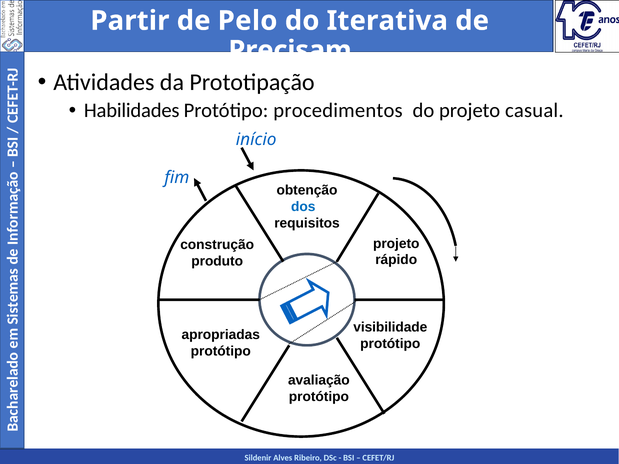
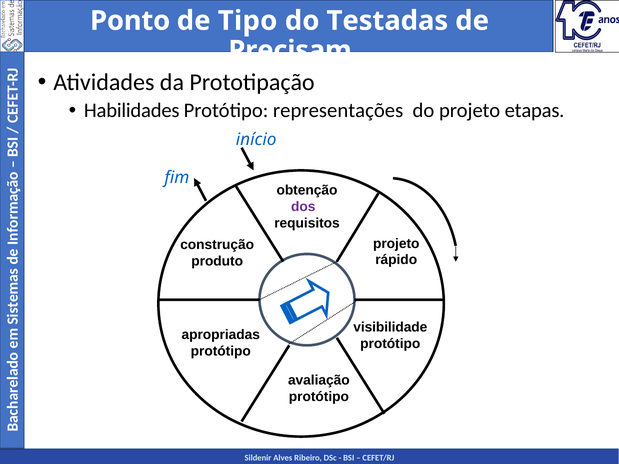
Partir: Partir -> Ponto
Pelo: Pelo -> Tipo
Iterativa: Iterativa -> Testadas
procedimentos: procedimentos -> representações
casual: casual -> etapas
dos colour: blue -> purple
